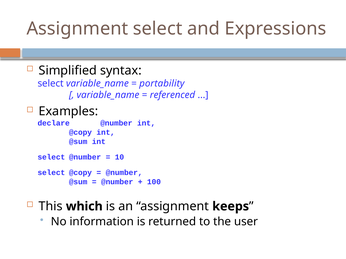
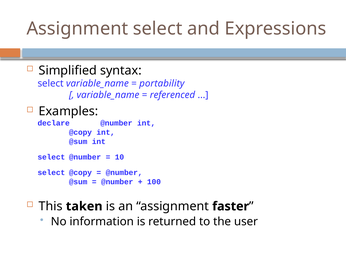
which: which -> taken
keeps: keeps -> faster
